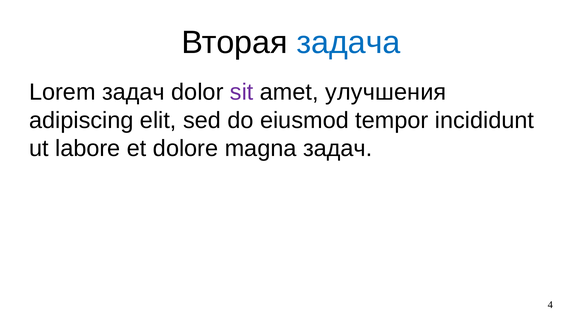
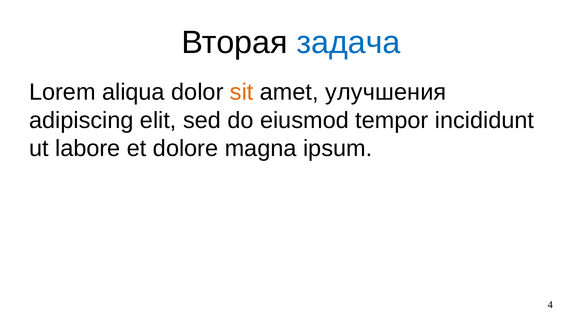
Lorem задач: задач -> aliqua
sit colour: purple -> orange
magna задач: задач -> ipsum
